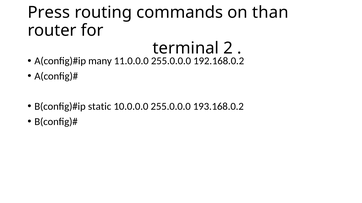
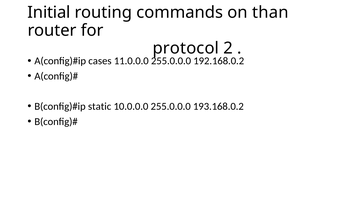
Press: Press -> Initial
terminal: terminal -> protocol
many: many -> cases
